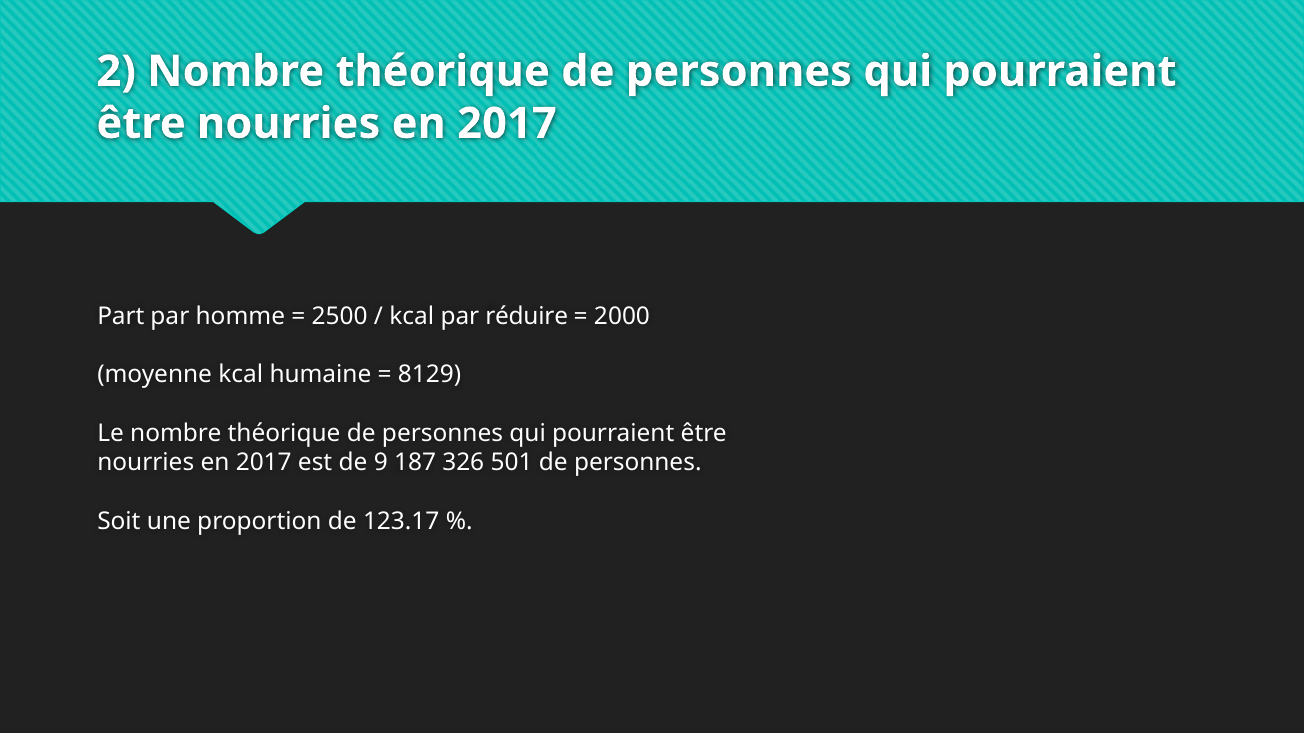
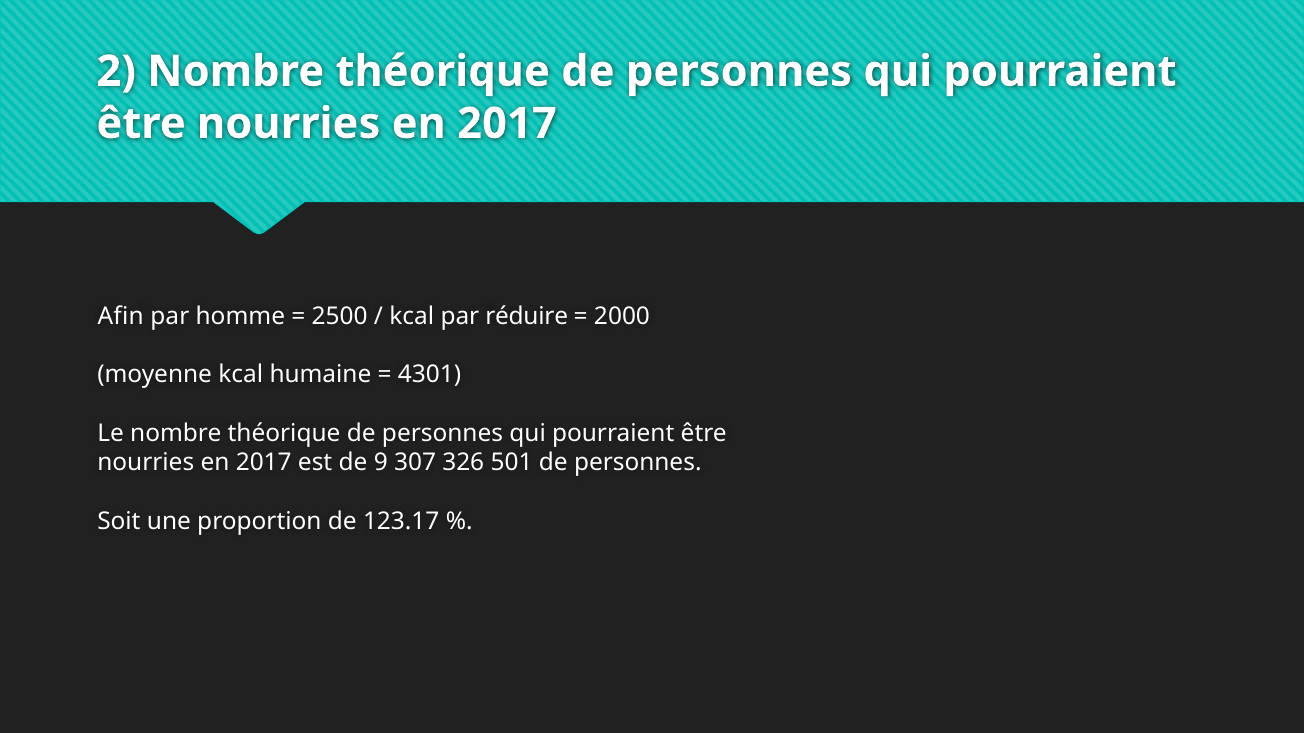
Part: Part -> Afin
8129: 8129 -> 4301
187: 187 -> 307
